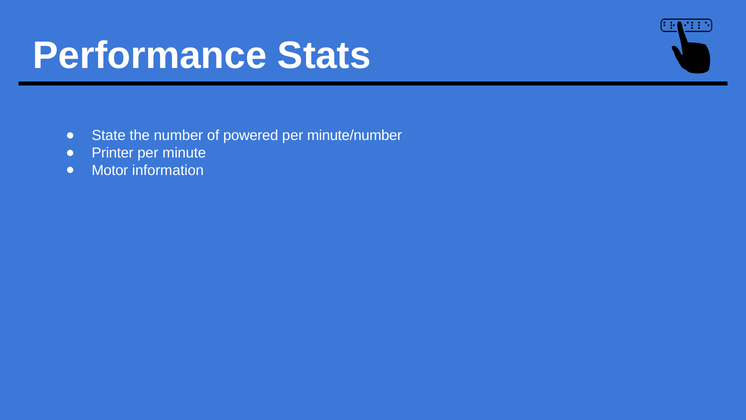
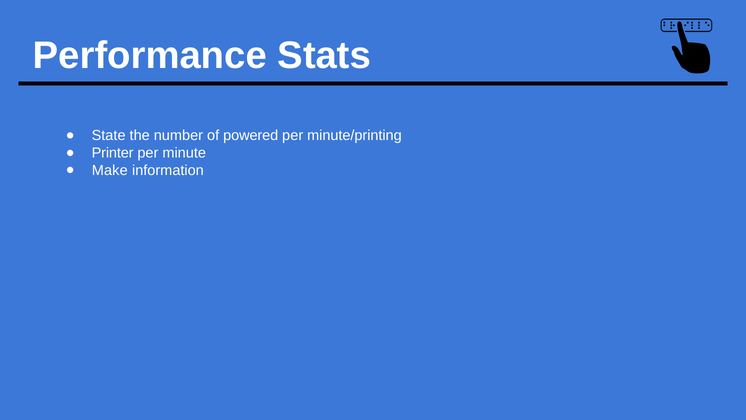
minute/number: minute/number -> minute/printing
Motor: Motor -> Make
